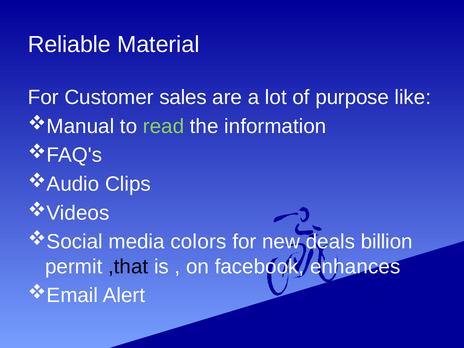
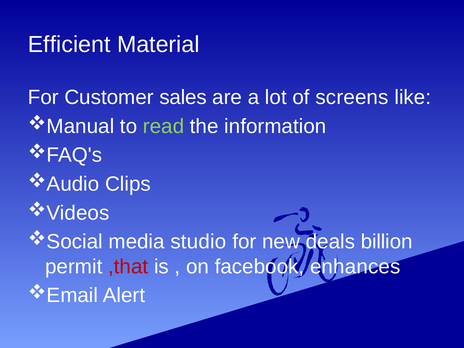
Reliable: Reliable -> Efficient
purpose: purpose -> screens
colors: colors -> studio
,that colour: black -> red
